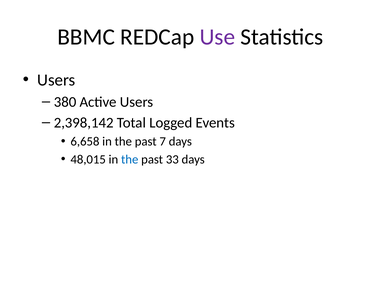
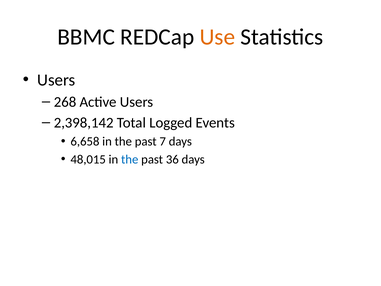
Use colour: purple -> orange
380: 380 -> 268
33: 33 -> 36
